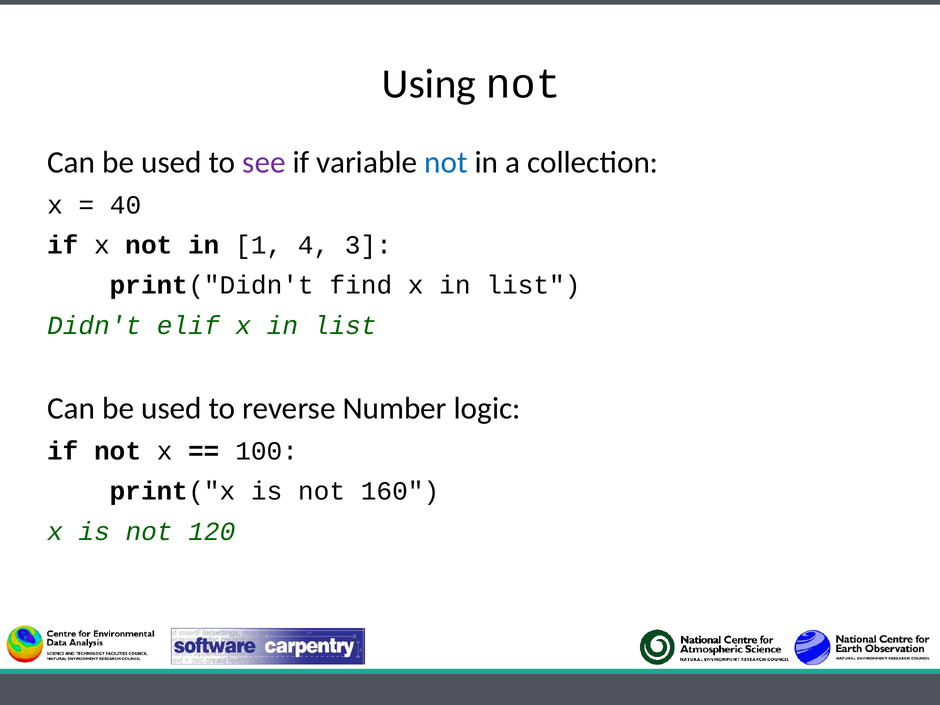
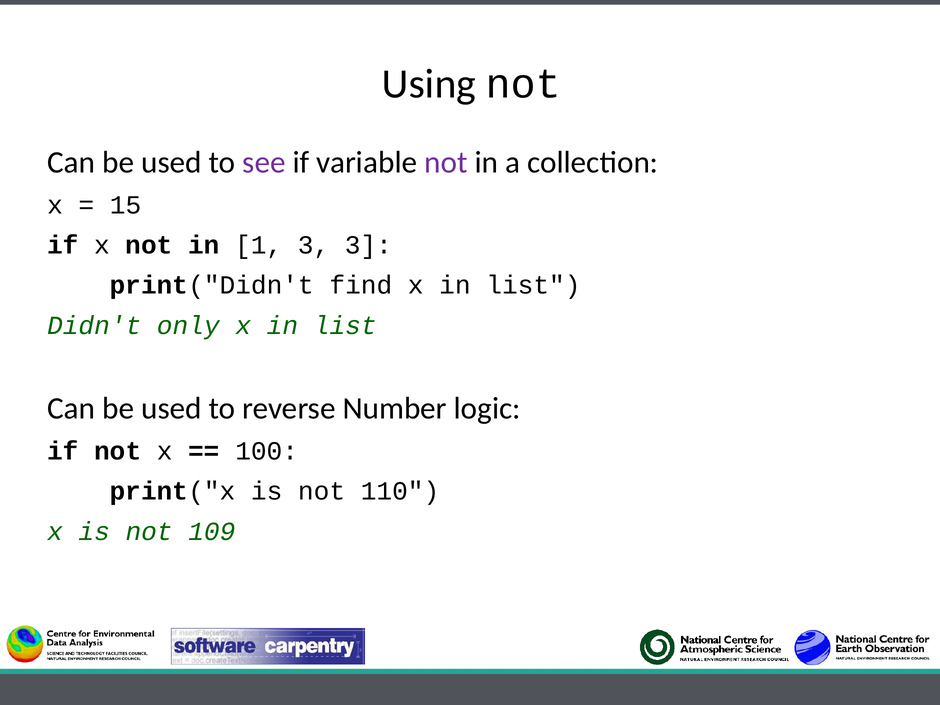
not at (446, 162) colour: blue -> purple
40: 40 -> 15
1 4: 4 -> 3
elif: elif -> only
160: 160 -> 110
120: 120 -> 109
